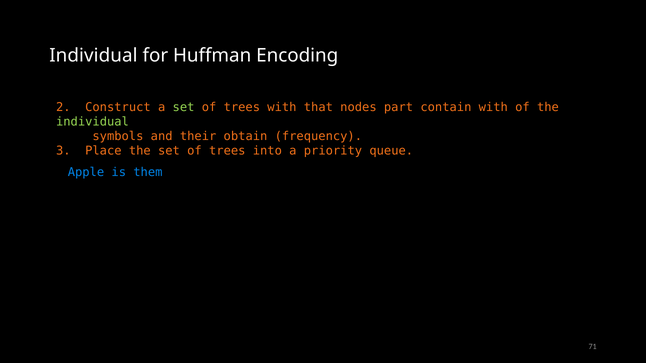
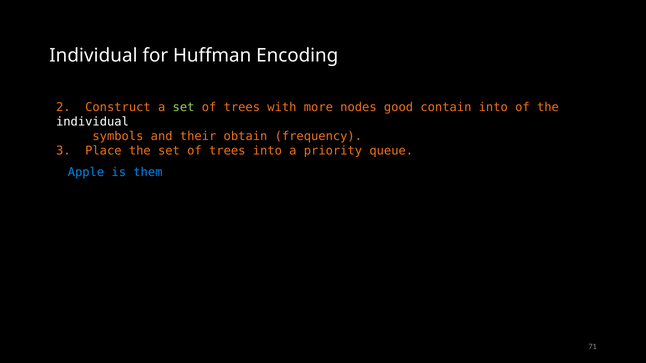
that: that -> more
part: part -> good
contain with: with -> into
individual at (92, 122) colour: light green -> white
